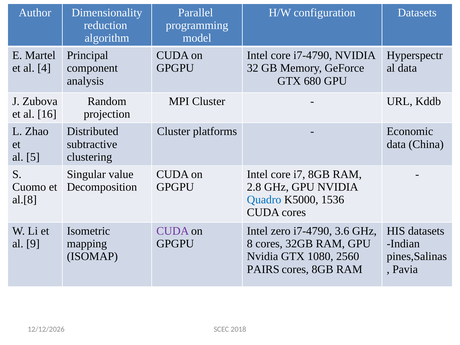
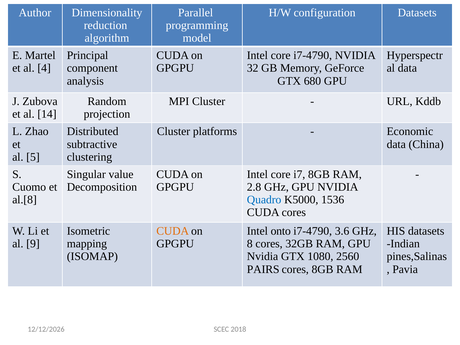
16: 16 -> 14
CUDA at (173, 231) colour: purple -> orange
zero: zero -> onto
